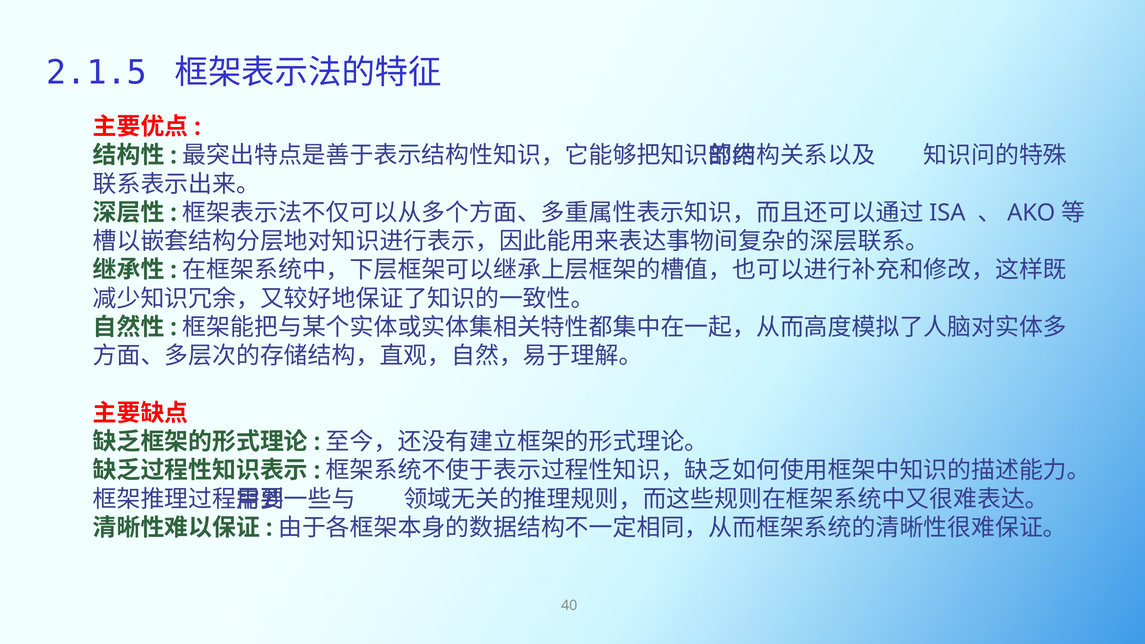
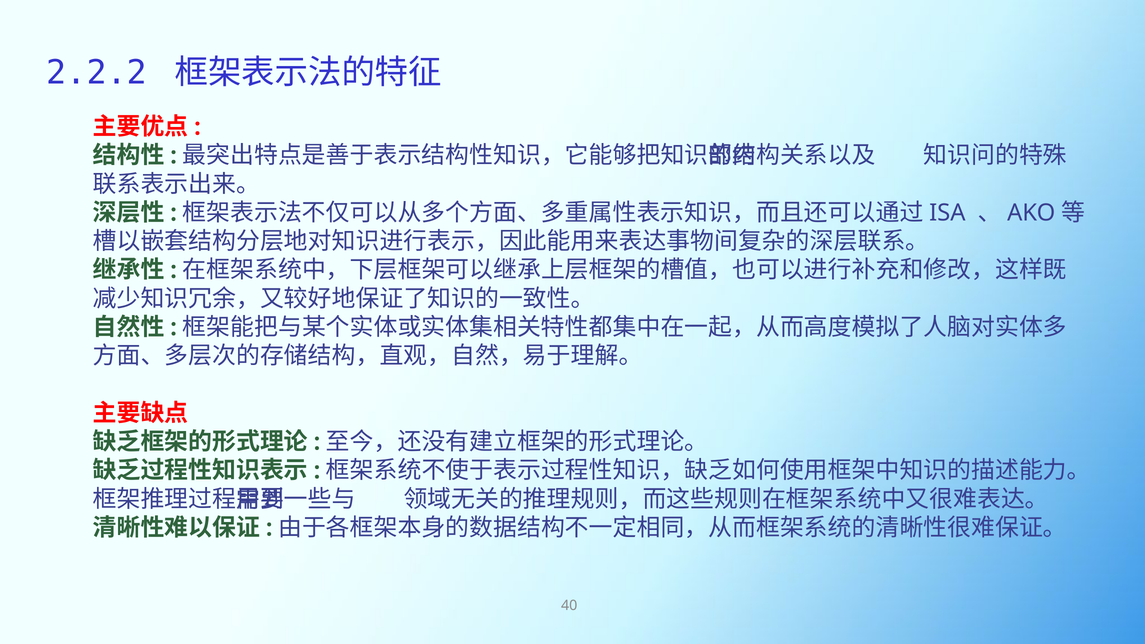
2.1.5: 2.1.5 -> 2.2.2
